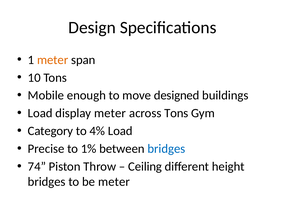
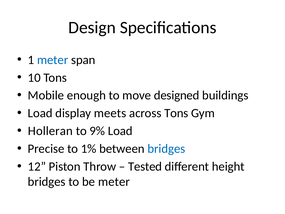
meter at (53, 60) colour: orange -> blue
display meter: meter -> meets
Category: Category -> Holleran
4%: 4% -> 9%
74: 74 -> 12
Ceiling: Ceiling -> Tested
